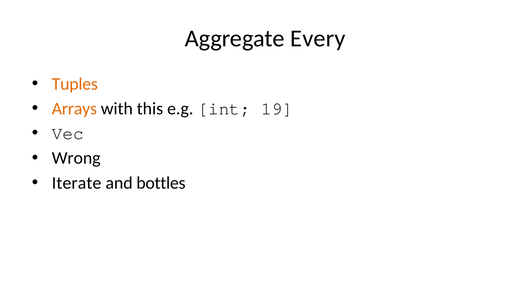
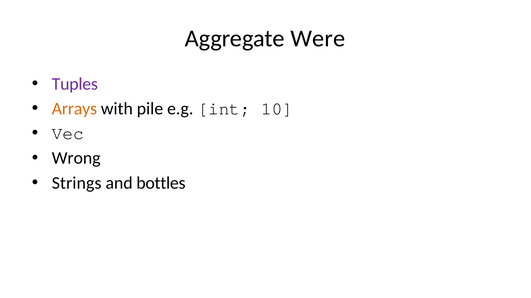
Every: Every -> Were
Tuples colour: orange -> purple
this: this -> pile
19: 19 -> 10
Iterate: Iterate -> Strings
